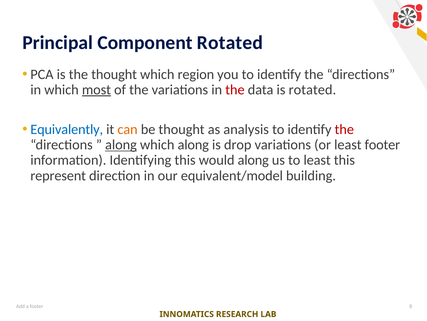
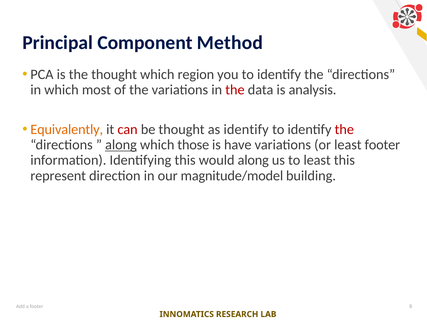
Component Rotated: Rotated -> Method
most underline: present -> none
is rotated: rotated -> analysis
Equivalently colour: blue -> orange
can colour: orange -> red
as analysis: analysis -> identify
which along: along -> those
drop: drop -> have
equivalent/model: equivalent/model -> magnitude/model
